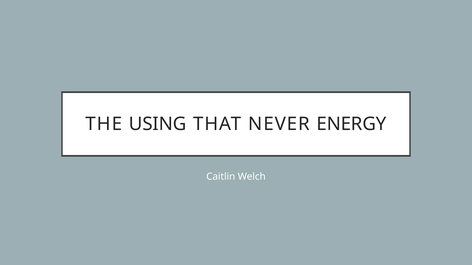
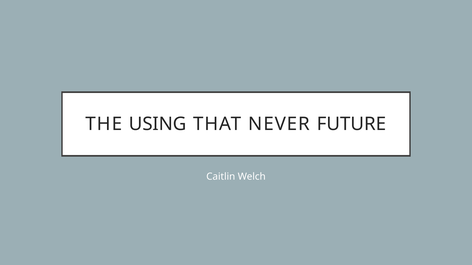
ENERGY: ENERGY -> FUTURE
